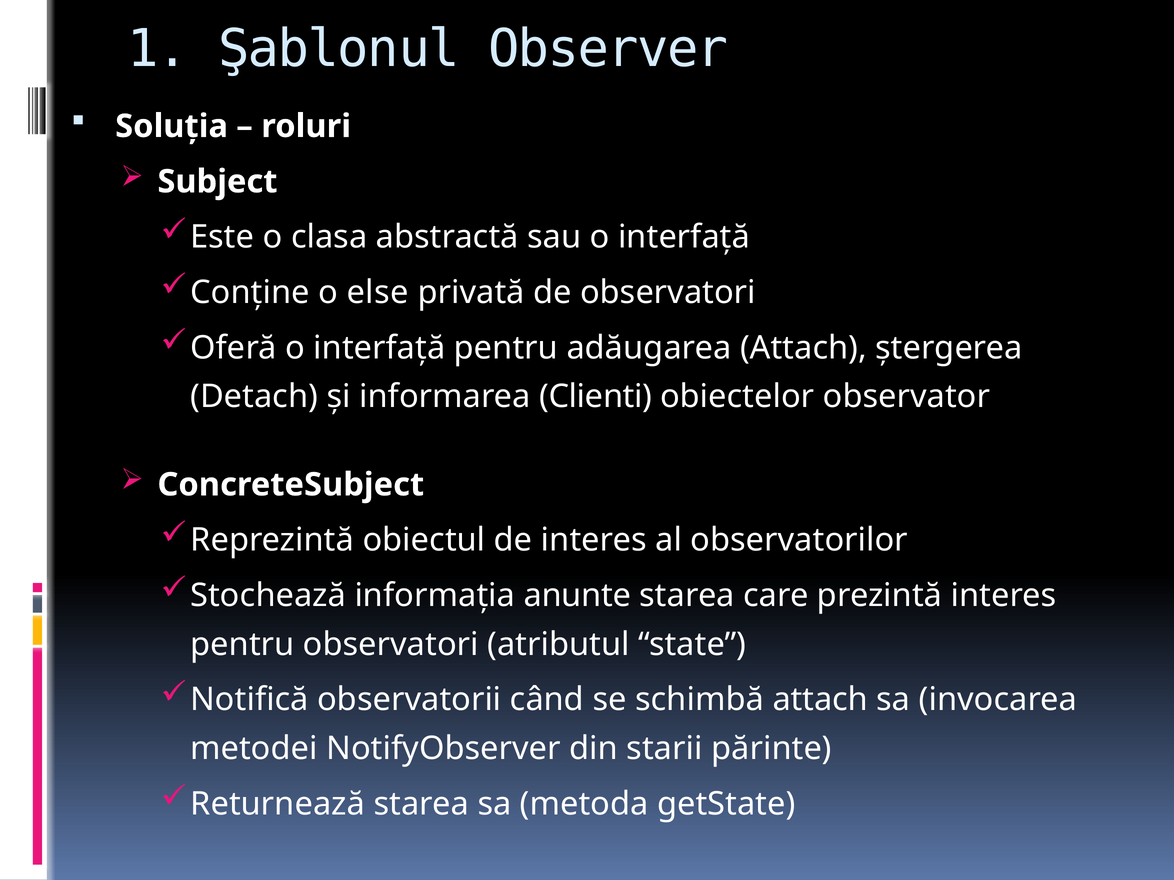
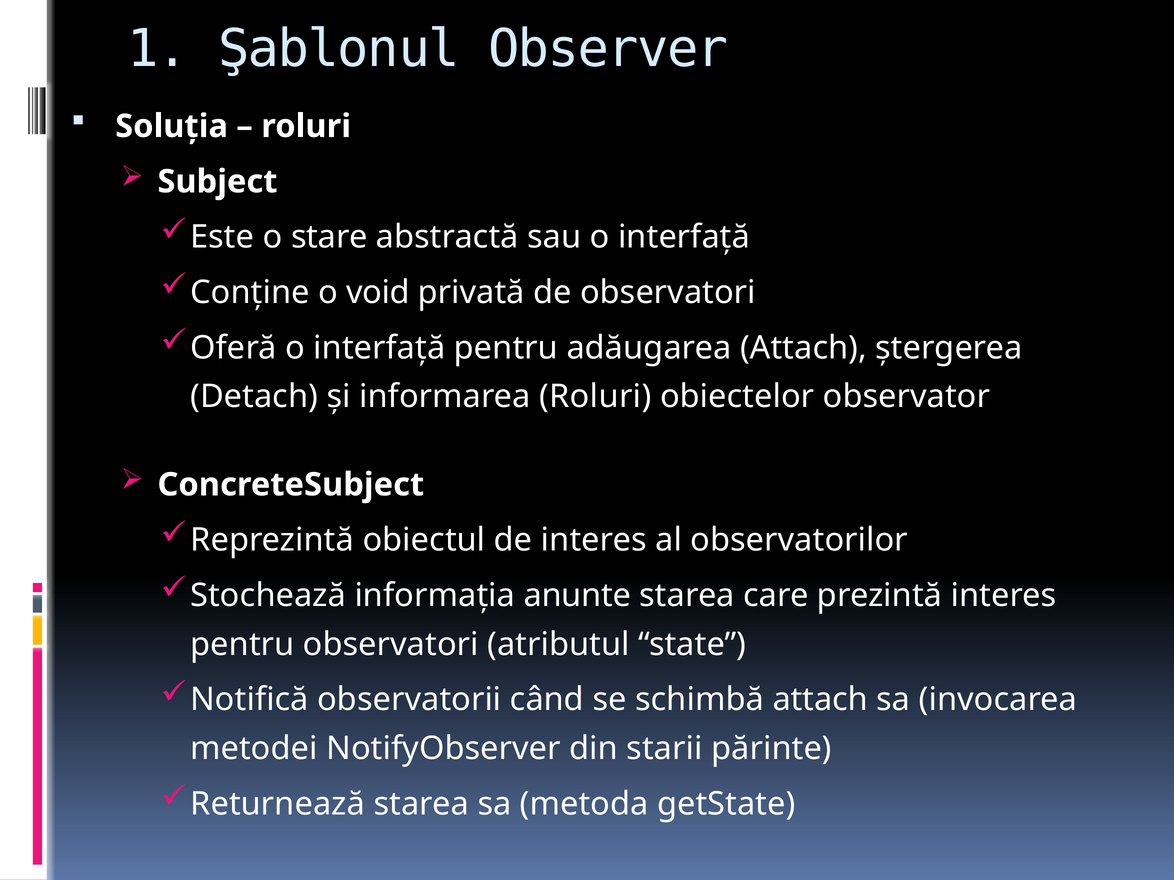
clasa: clasa -> stare
else: else -> void
informarea Clienti: Clienti -> Roluri
